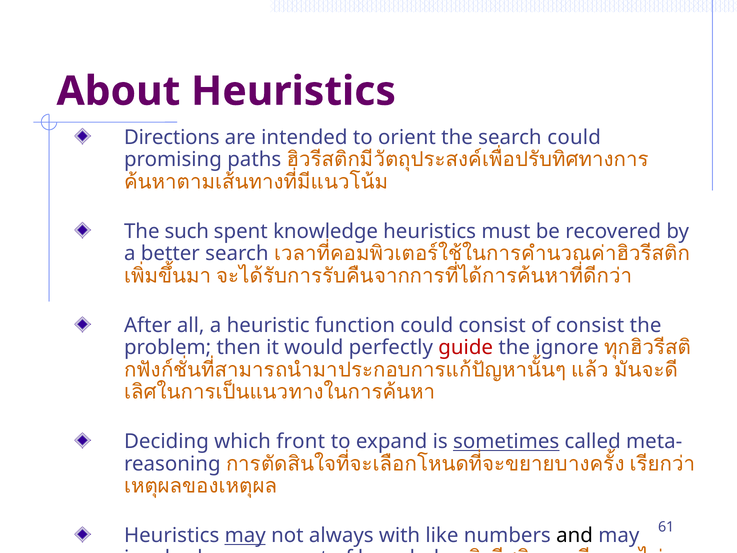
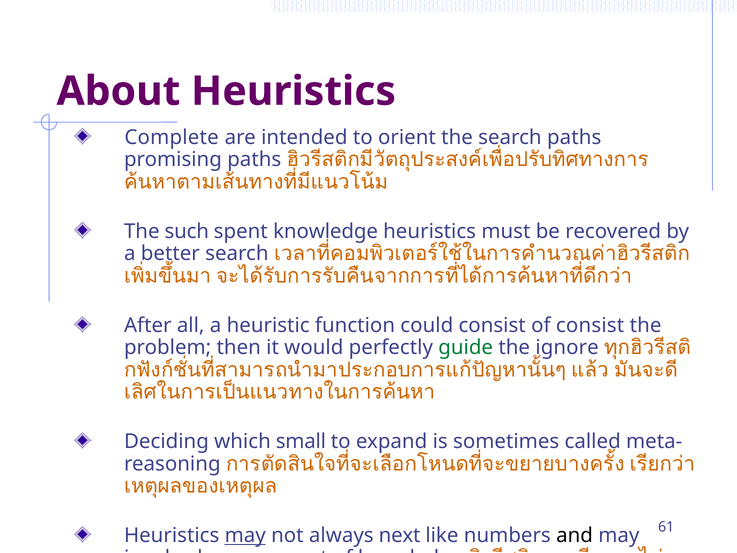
Directions: Directions -> Complete
search could: could -> paths
guide colour: red -> green
front: front -> small
sometimes underline: present -> none
with: with -> next
